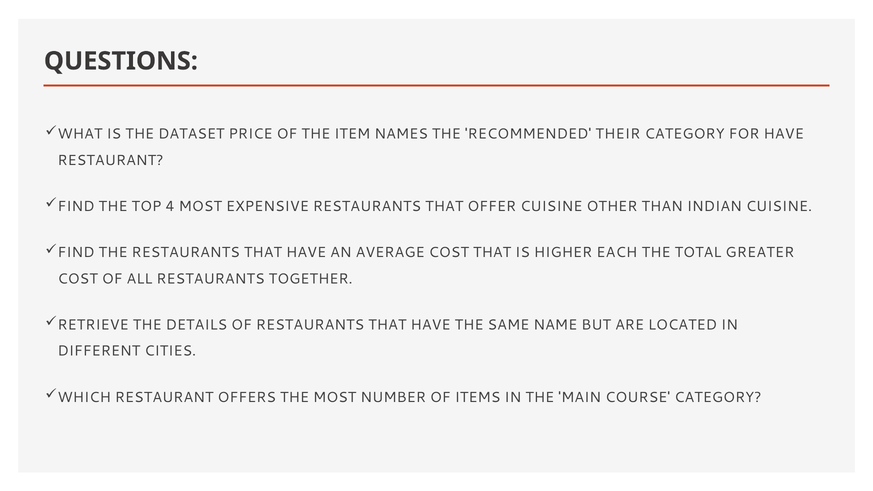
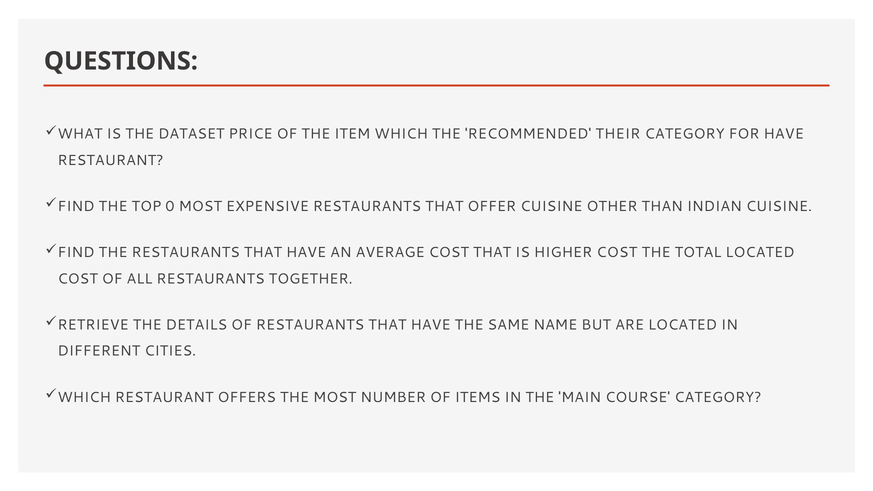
ITEM NAMES: NAMES -> WHICH
4: 4 -> 0
HIGHER EACH: EACH -> COST
TOTAL GREATER: GREATER -> LOCATED
